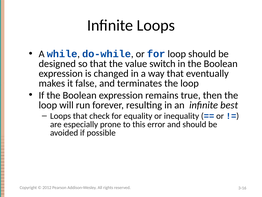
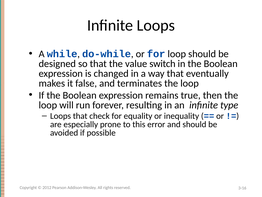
best: best -> type
